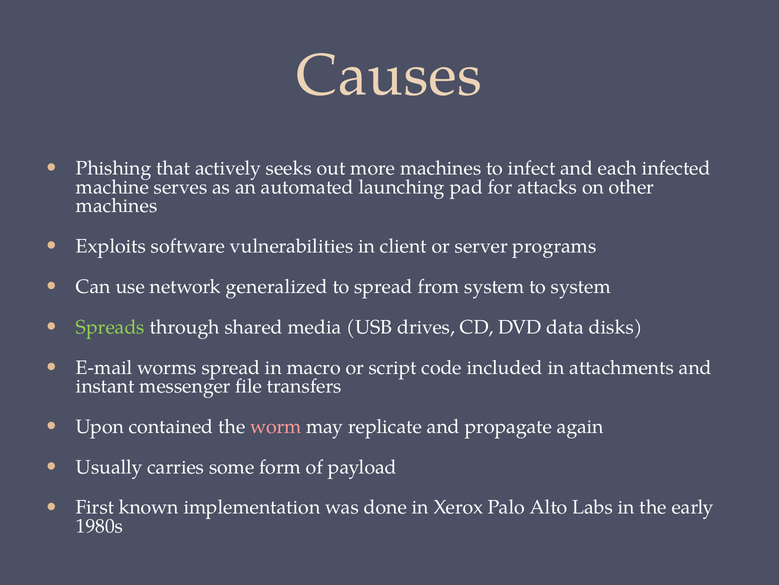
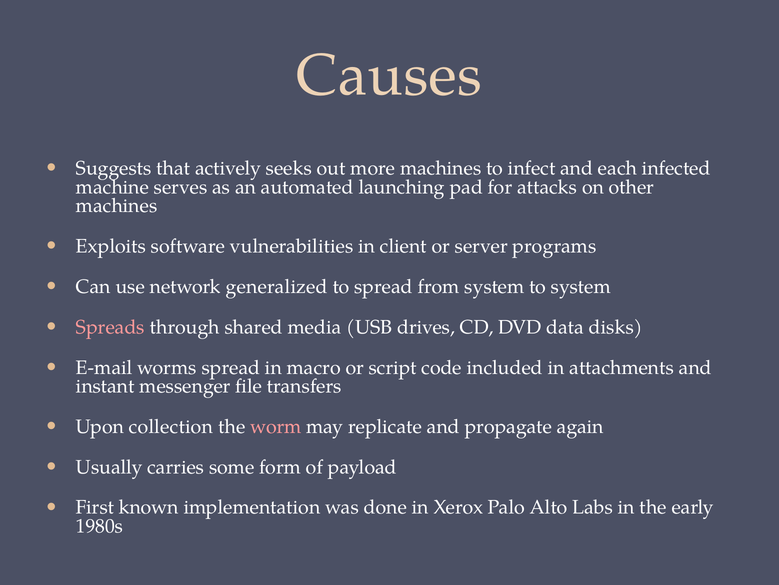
Phishing: Phishing -> Suggests
Spreads colour: light green -> pink
contained: contained -> collection
